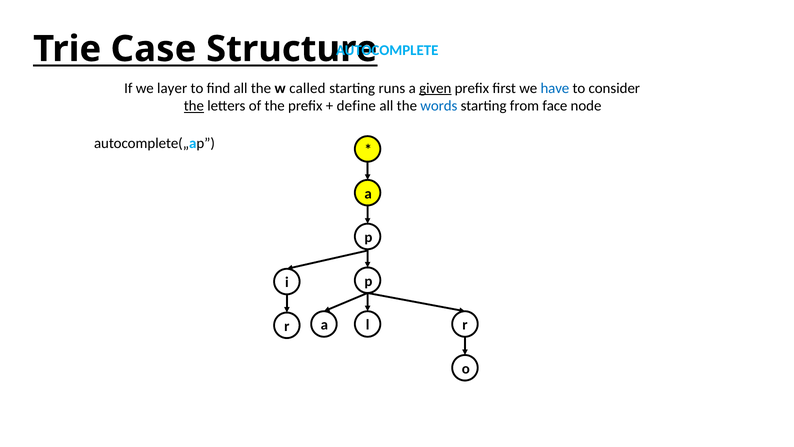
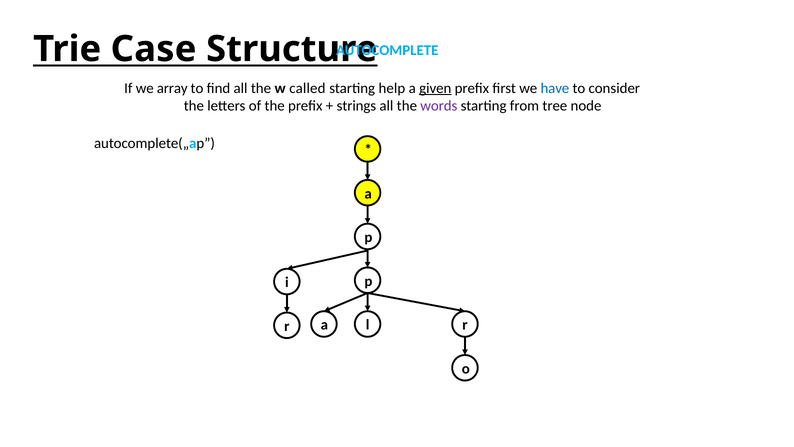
layer: layer -> array
runs: runs -> help
the at (194, 106) underline: present -> none
define: define -> strings
words colour: blue -> purple
face: face -> tree
